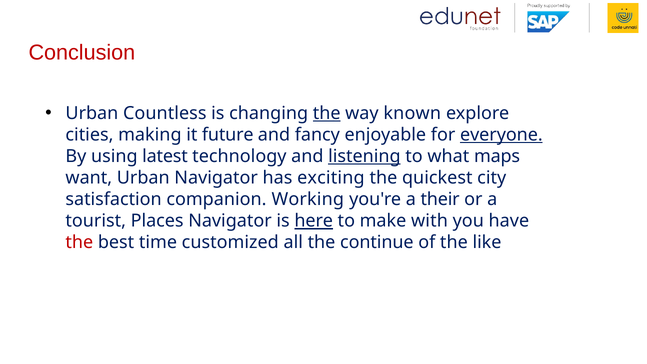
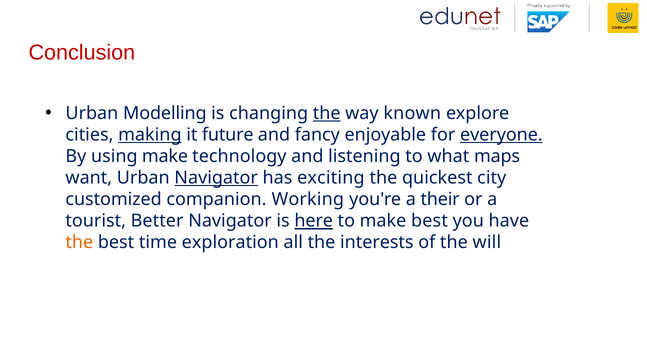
Countless: Countless -> Modelling
making underline: none -> present
using latest: latest -> make
listening underline: present -> none
Navigator at (216, 178) underline: none -> present
satisfaction: satisfaction -> customized
Places: Places -> Better
make with: with -> best
the at (79, 243) colour: red -> orange
customized: customized -> exploration
continue: continue -> interests
like: like -> will
